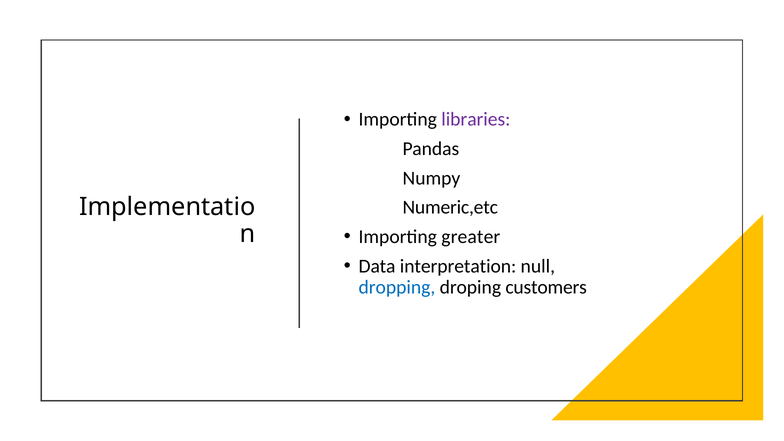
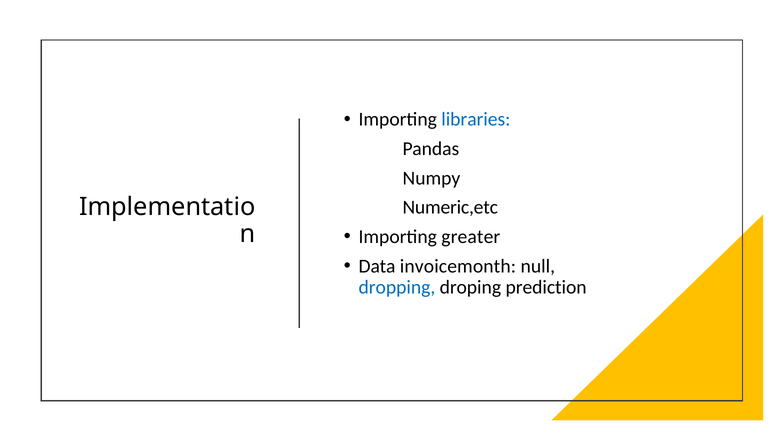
libraries colour: purple -> blue
interpretation: interpretation -> invoicemonth
customers: customers -> prediction
